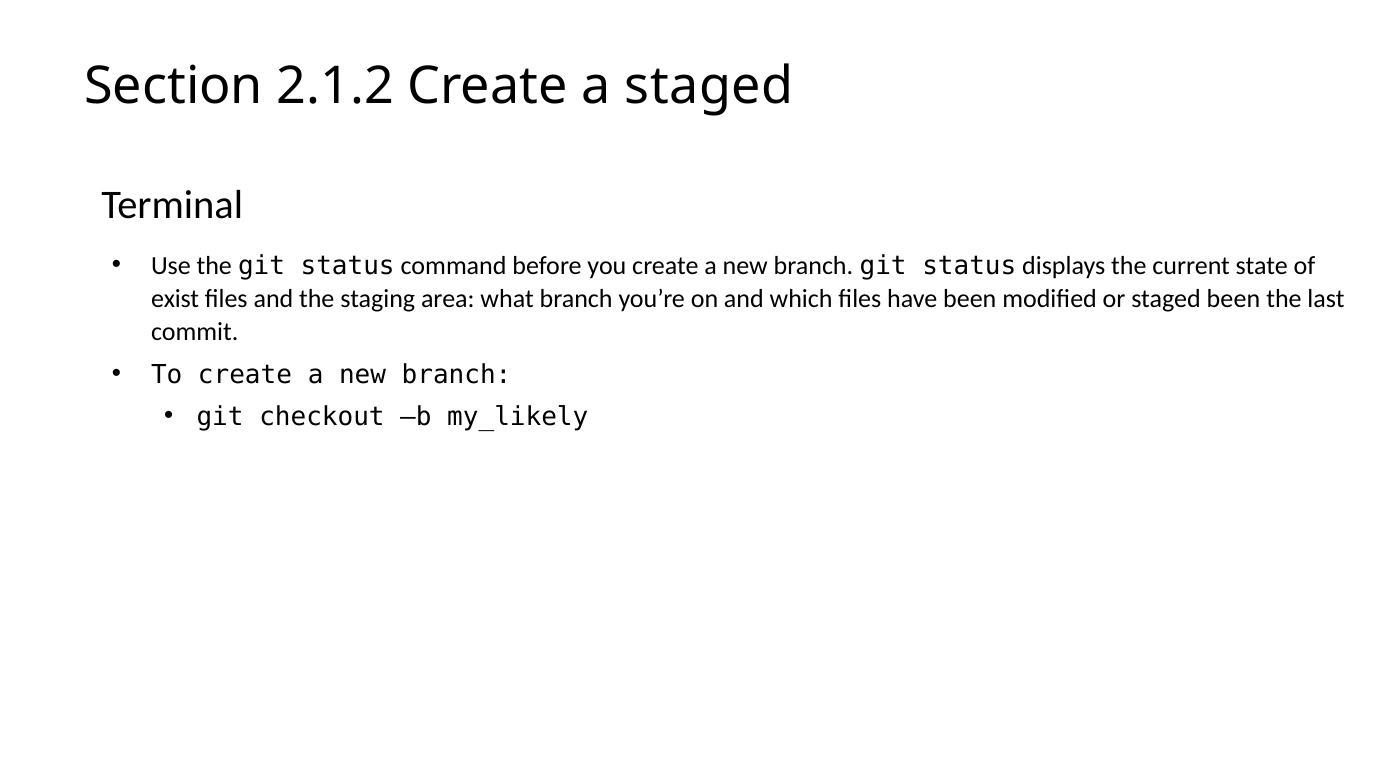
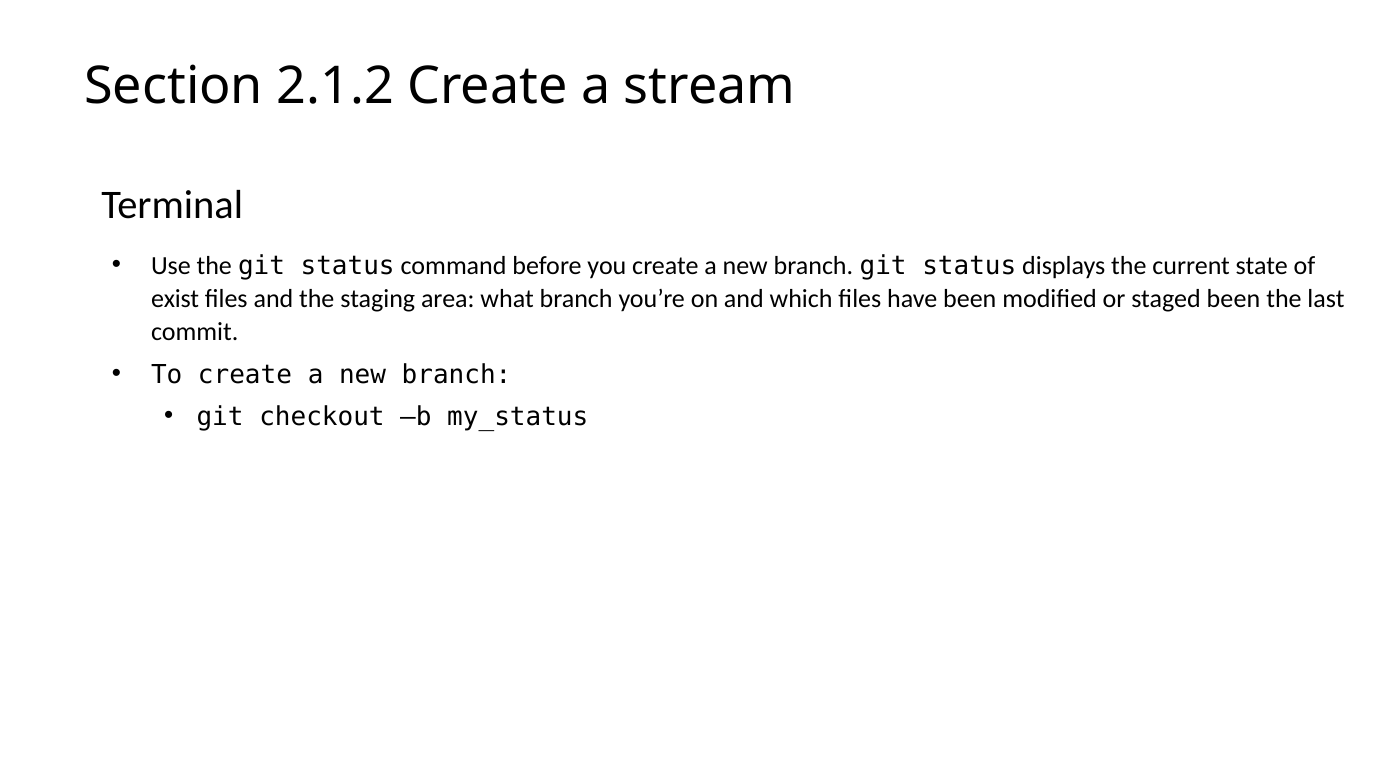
a staged: staged -> stream
my_likely: my_likely -> my_status
